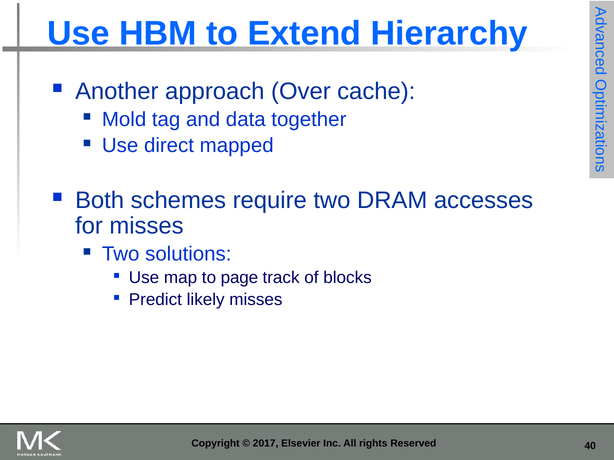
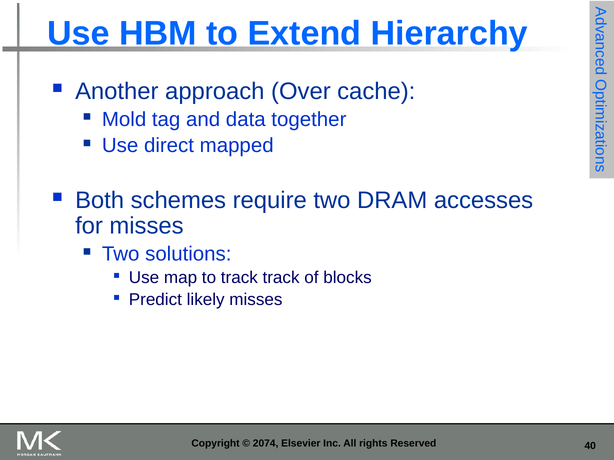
to page: page -> track
2017: 2017 -> 2074
